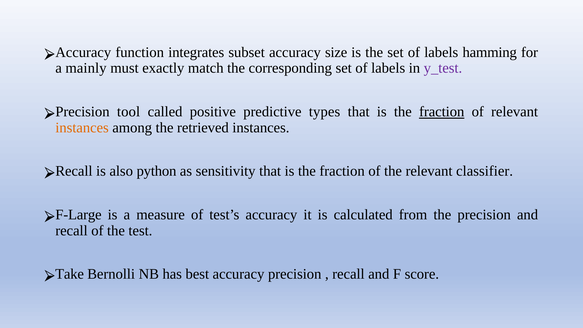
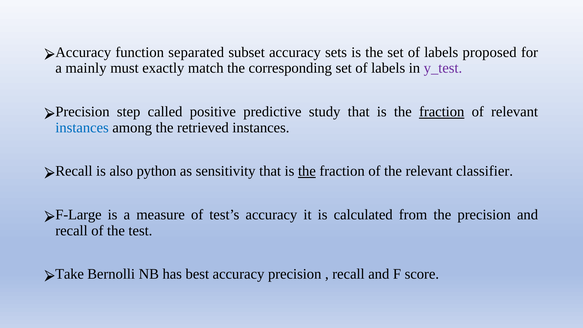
integrates: integrates -> separated
size: size -> sets
hamming: hamming -> proposed
tool: tool -> step
types: types -> study
instances at (82, 128) colour: orange -> blue
the at (307, 171) underline: none -> present
